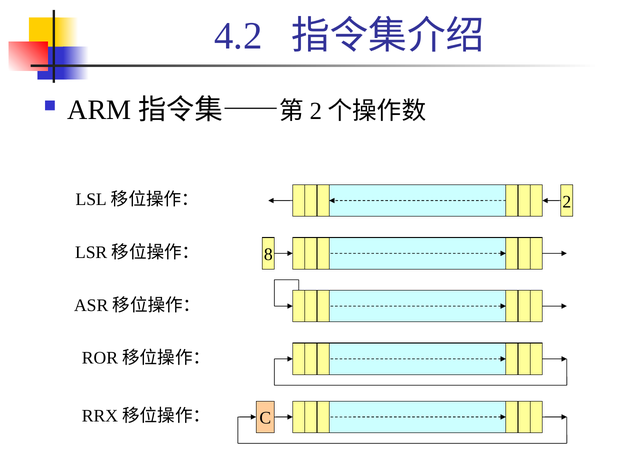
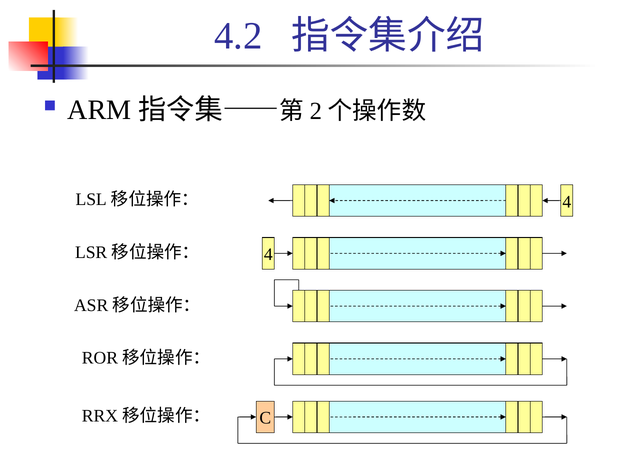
2 at (567, 202): 2 -> 4
8 at (268, 254): 8 -> 4
